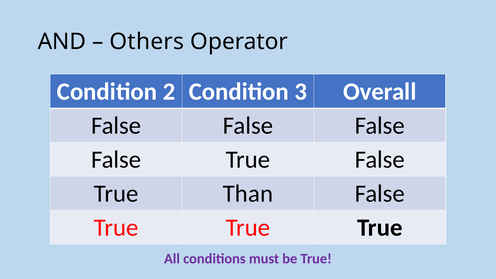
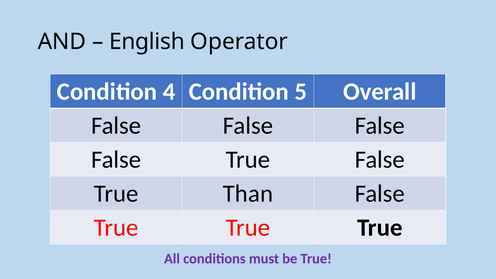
Others: Others -> English
2: 2 -> 4
3: 3 -> 5
